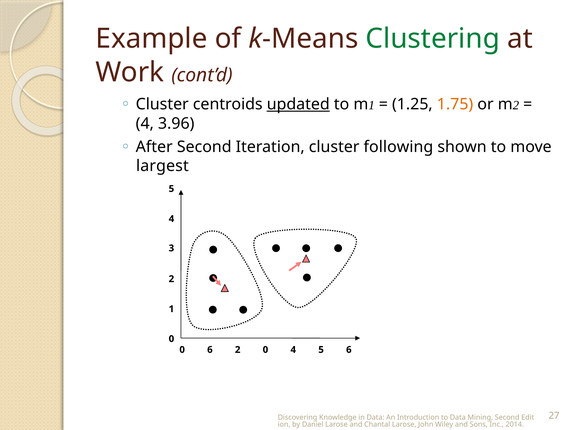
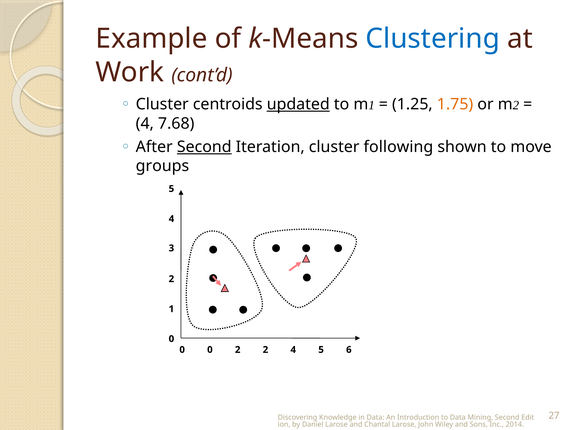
Clustering colour: green -> blue
3.96: 3.96 -> 7.68
Second at (204, 147) underline: none -> present
largest: largest -> groups
0 6: 6 -> 0
2 0: 0 -> 2
